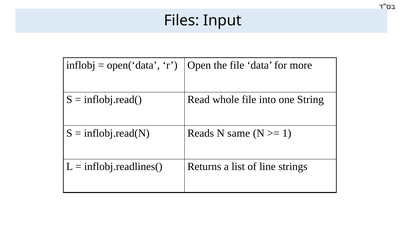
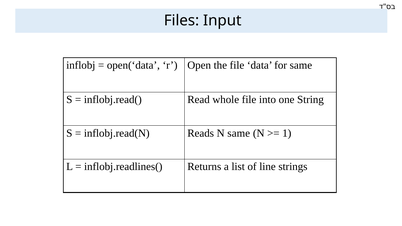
for more: more -> same
